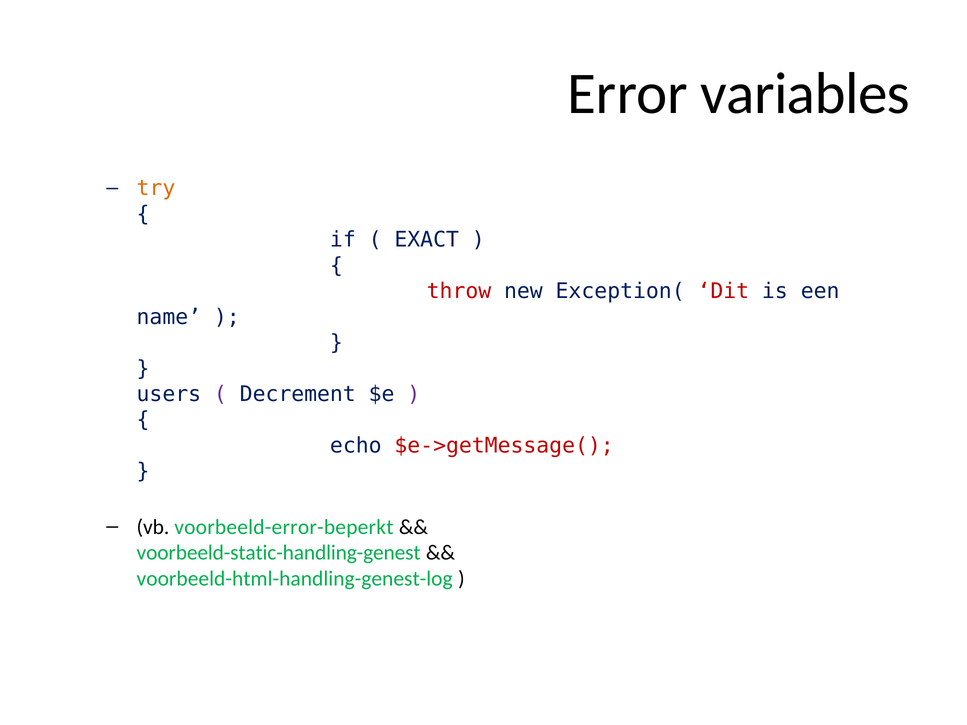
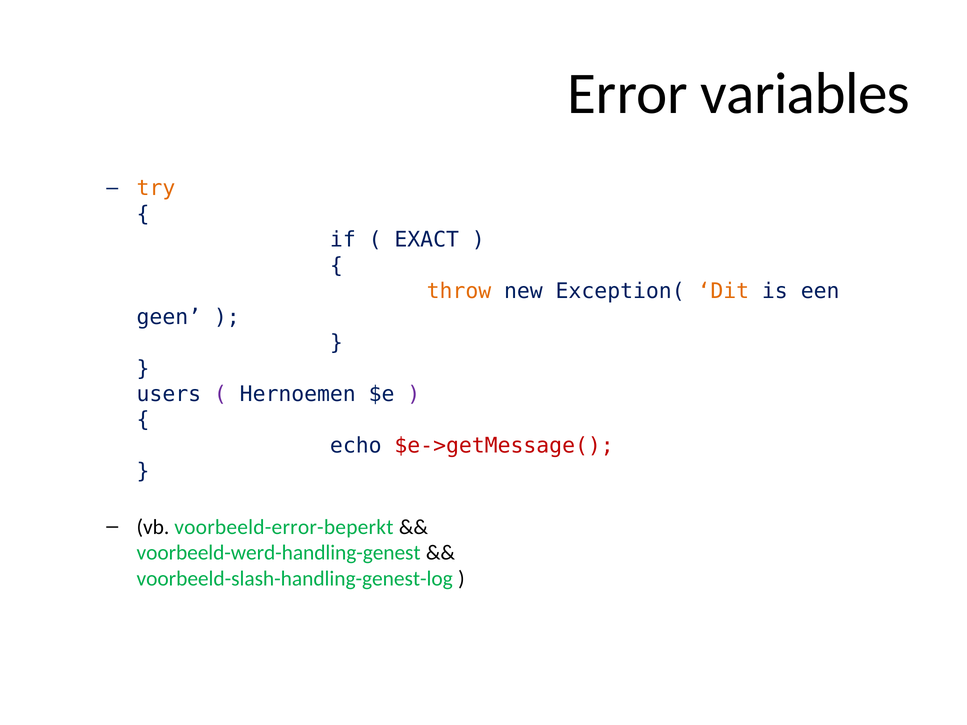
throw colour: red -> orange
Dit colour: red -> orange
name: name -> geen
Decrement: Decrement -> Hernoemen
voorbeeld-static-handling-genest: voorbeeld-static-handling-genest -> voorbeeld-werd-handling-genest
voorbeeld-html-handling-genest-log: voorbeeld-html-handling-genest-log -> voorbeeld-slash-handling-genest-log
